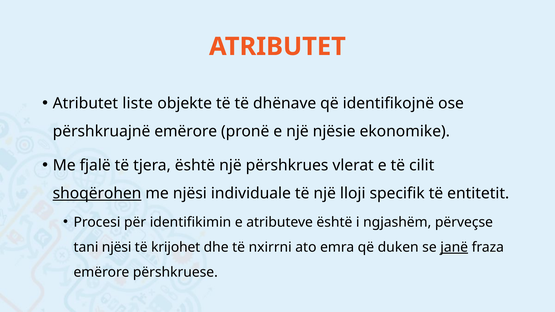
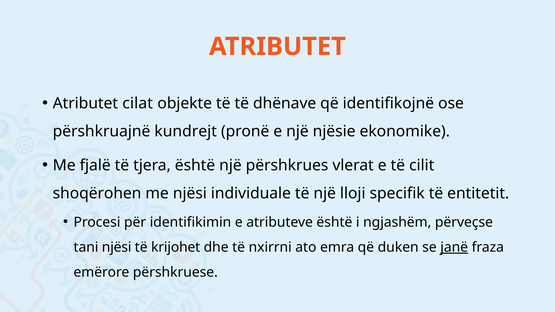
liste: liste -> cilat
përshkruajnë emërore: emërore -> kundrejt
shoqërohen underline: present -> none
